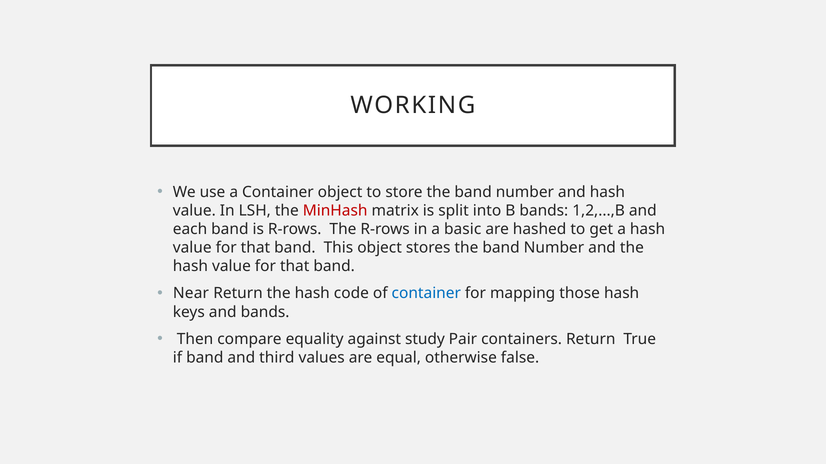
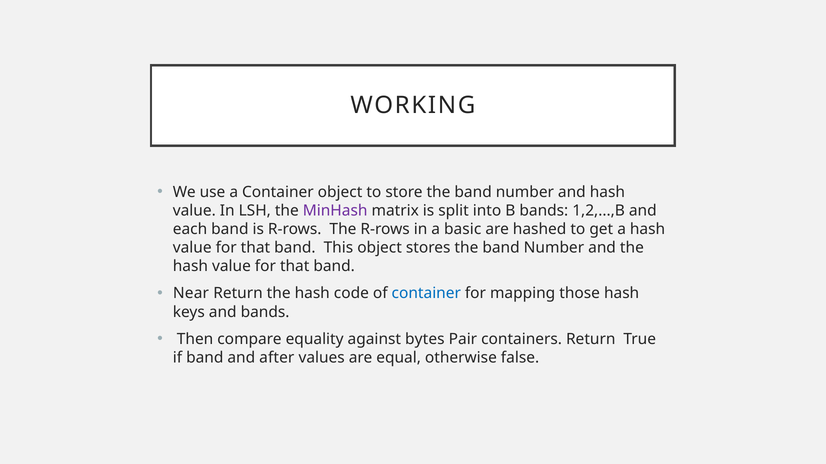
MinHash colour: red -> purple
study: study -> bytes
third: third -> after
